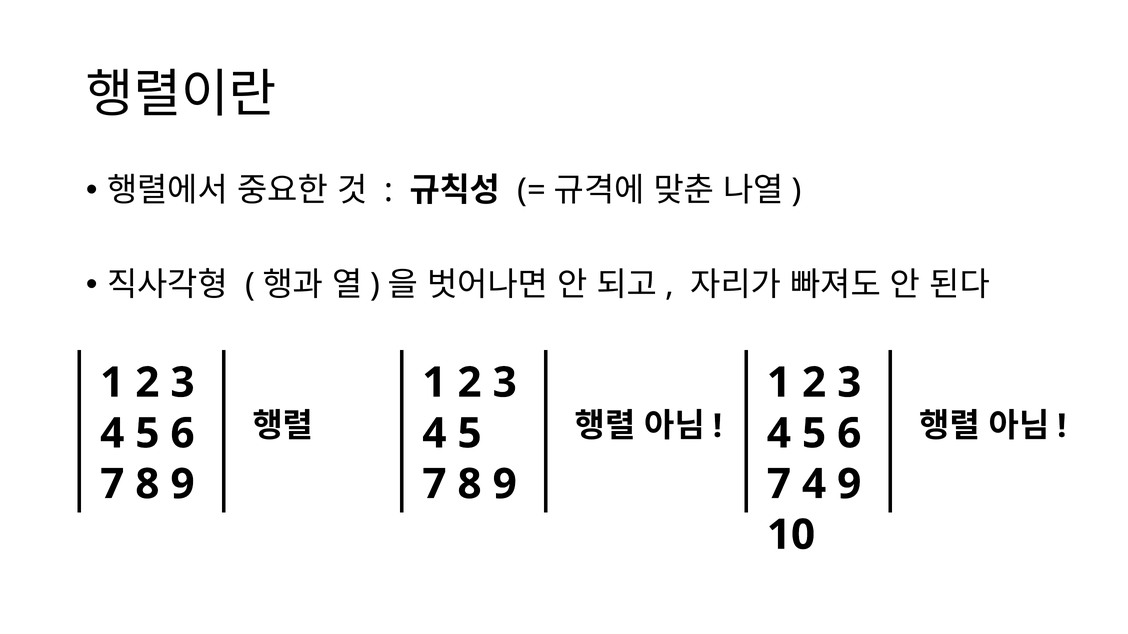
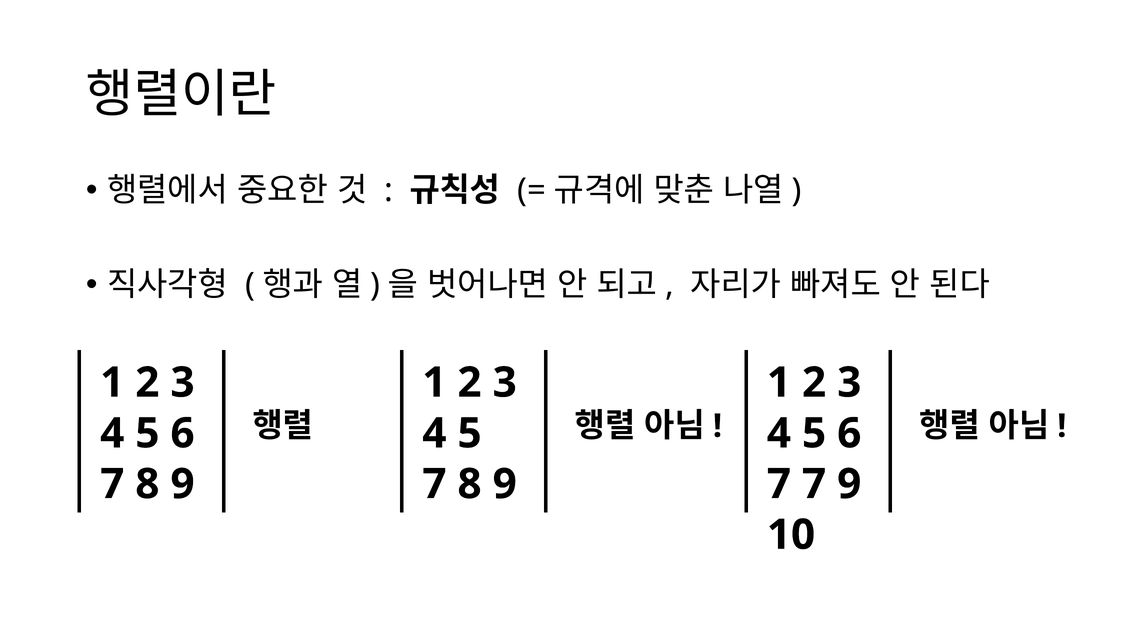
7 4: 4 -> 7
